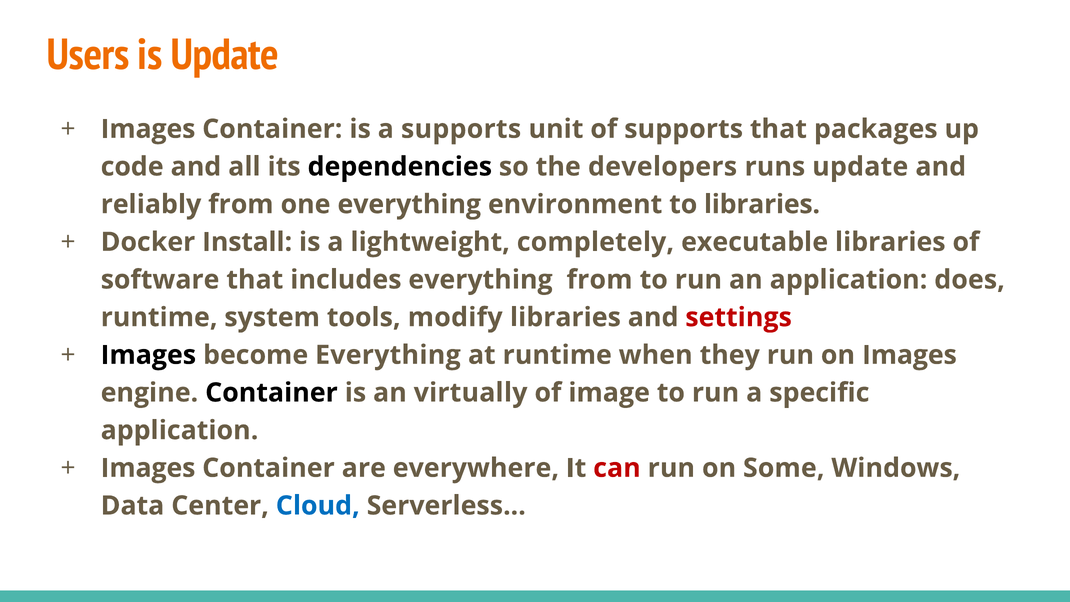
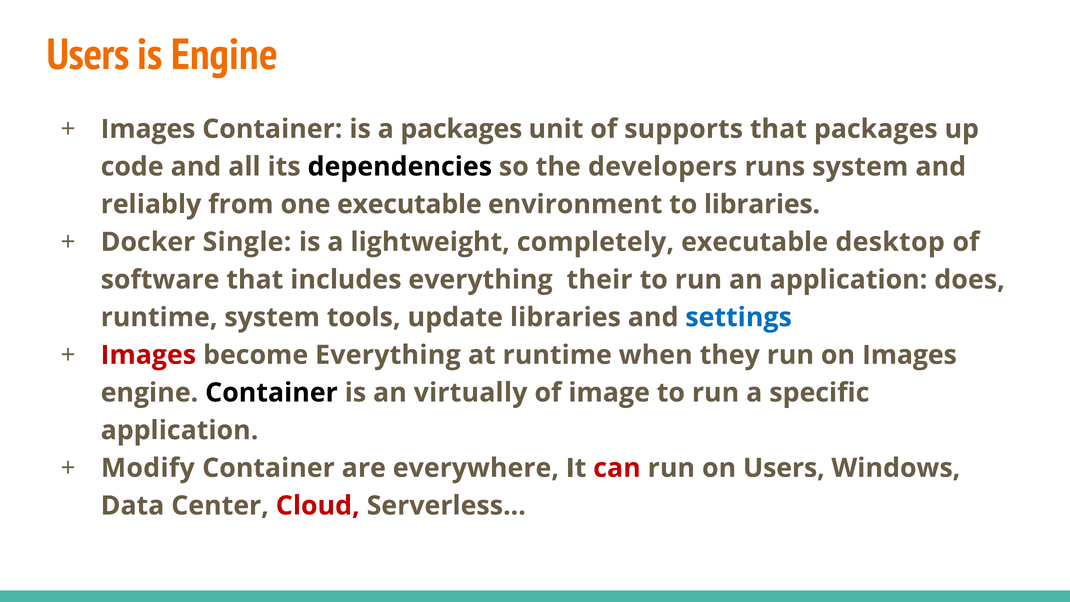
is Update: Update -> Engine
a supports: supports -> packages
runs update: update -> system
one everything: everything -> executable
Install: Install -> Single
executable libraries: libraries -> desktop
everything from: from -> their
modify: modify -> update
settings colour: red -> blue
Images at (148, 355) colour: black -> red
Images at (148, 468): Images -> Modify
on Some: Some -> Users
Cloud colour: blue -> red
